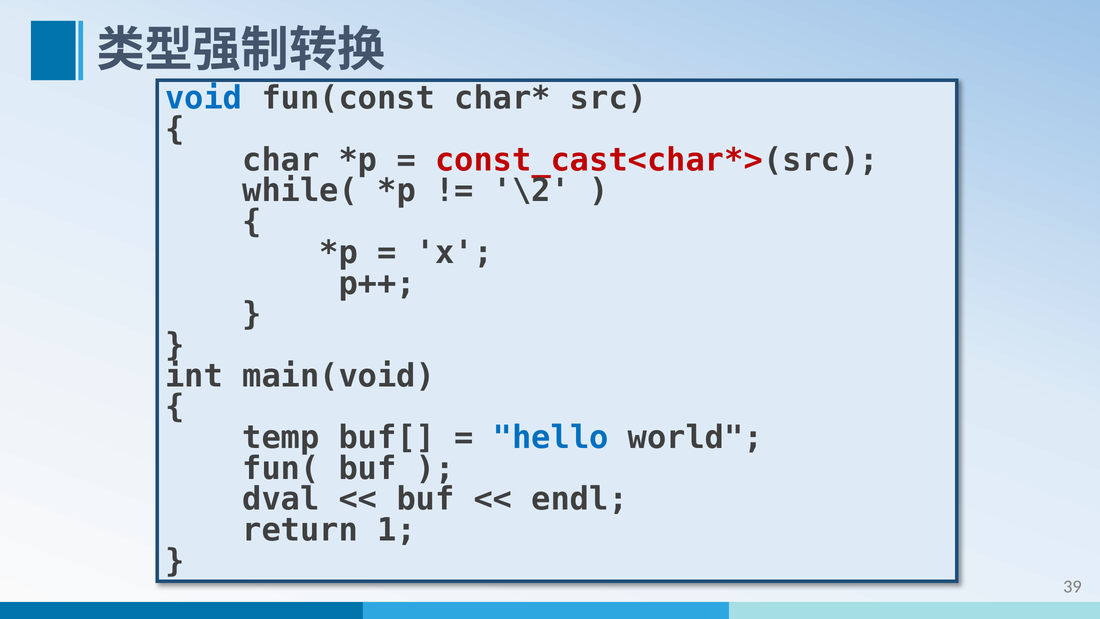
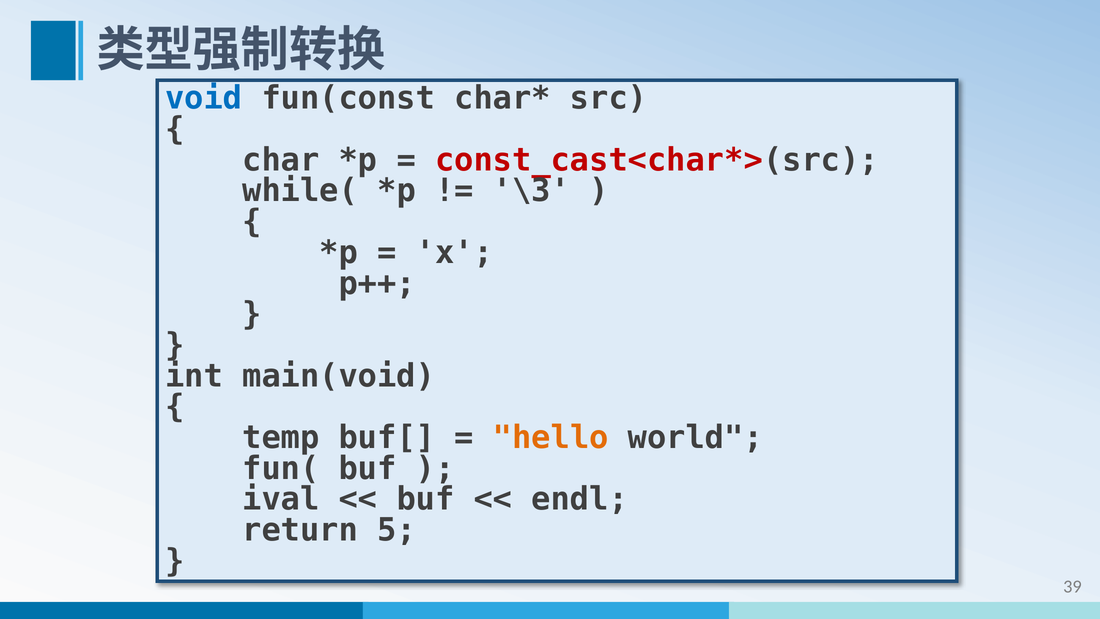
\2: \2 -> \3
hello colour: blue -> orange
dval: dval -> ival
1: 1 -> 5
